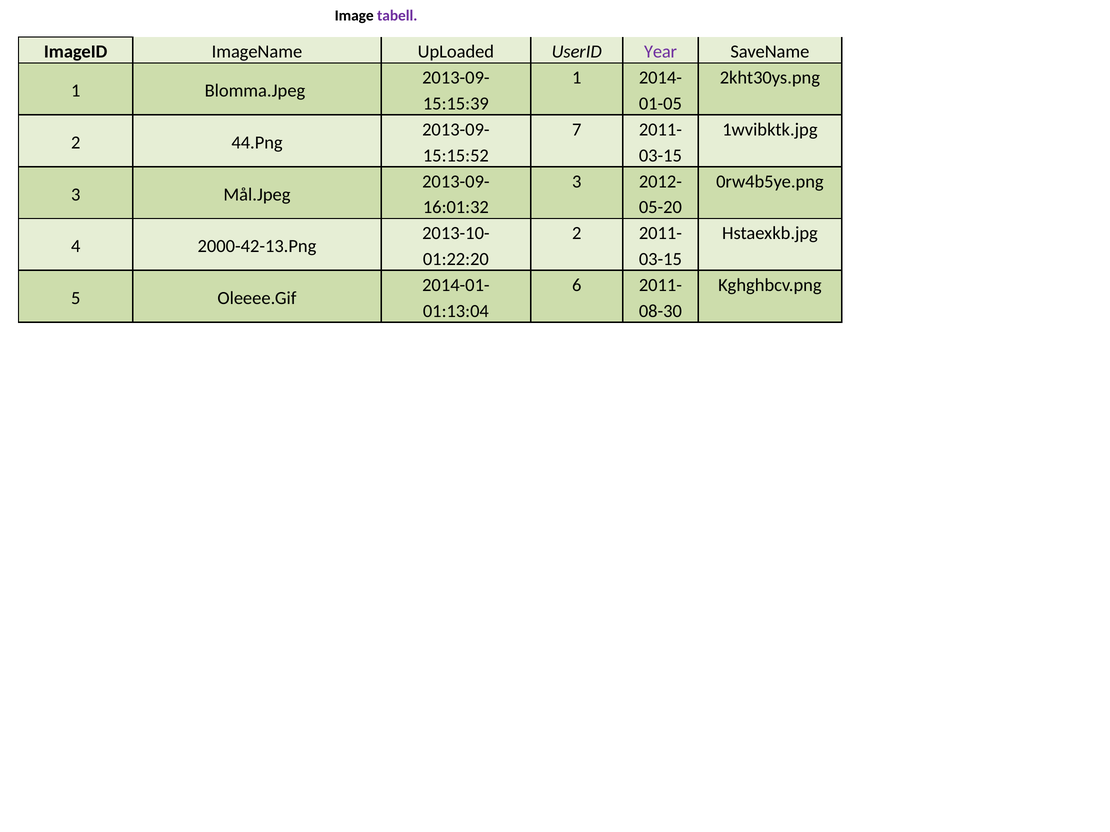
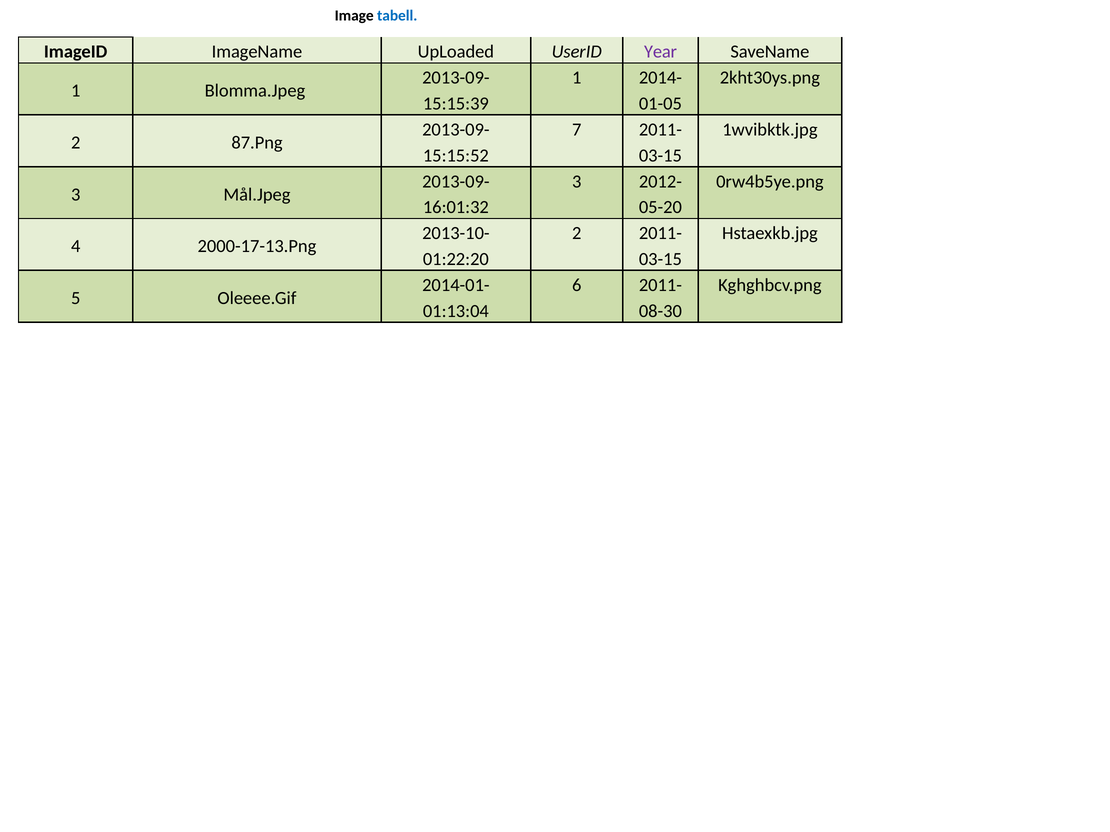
tabell colour: purple -> blue
44.Png: 44.Png -> 87.Png
2000-42-13.Png: 2000-42-13.Png -> 2000-17-13.Png
